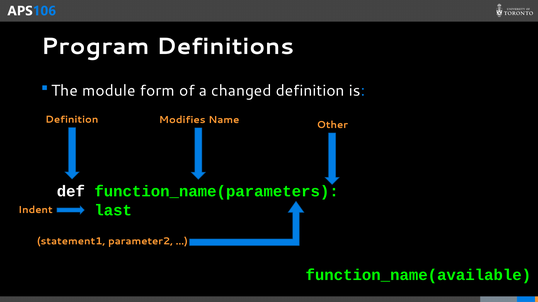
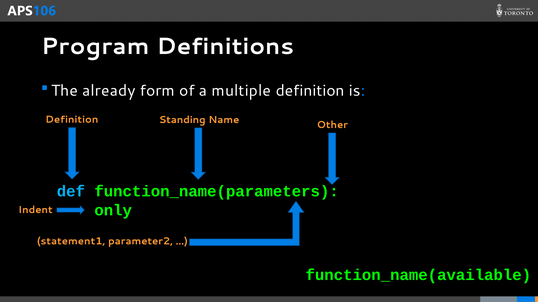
module: module -> already
changed: changed -> multiple
Modifies: Modifies -> Standing
def colour: white -> light blue
last: last -> only
